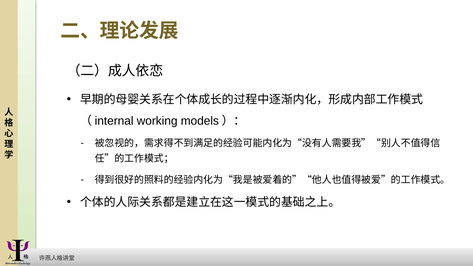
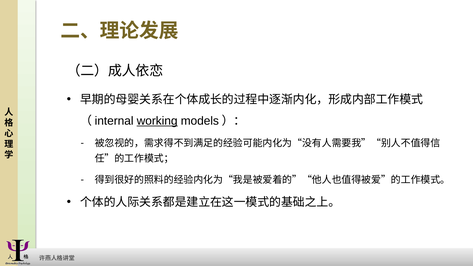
working underline: none -> present
